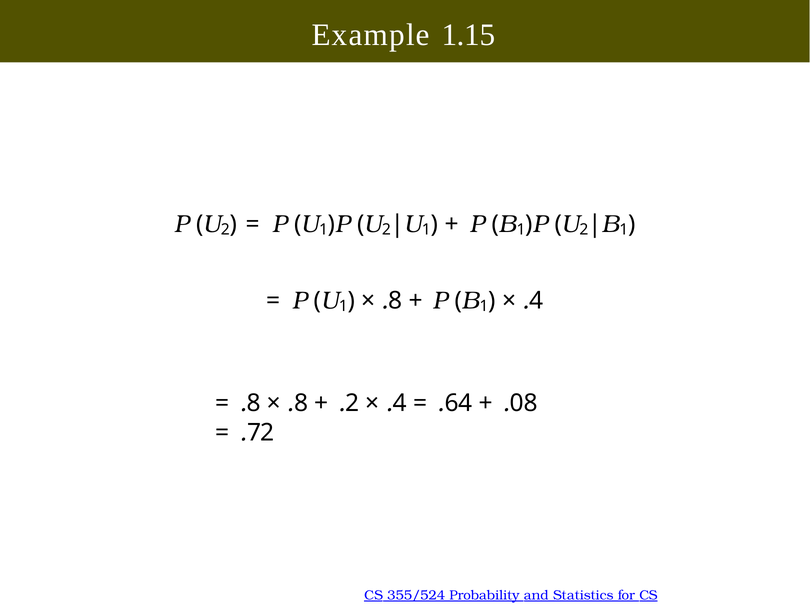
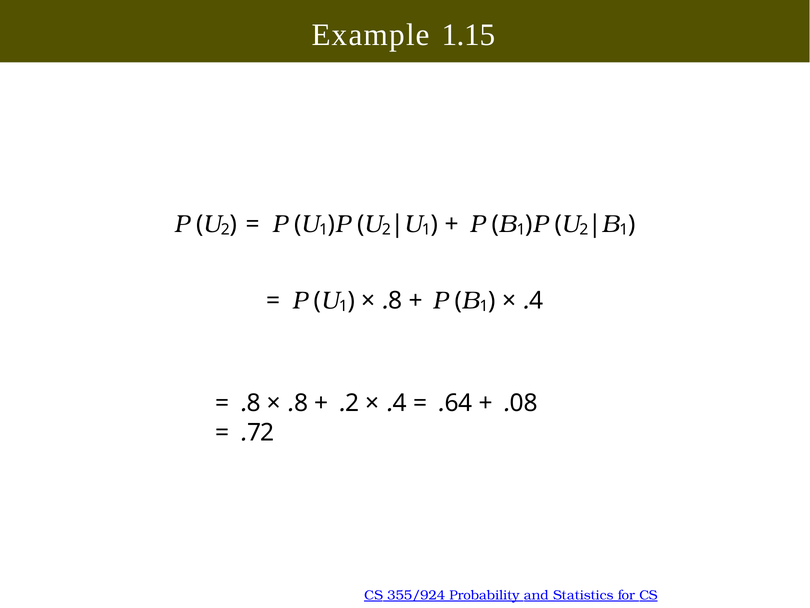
355/524: 355/524 -> 355/924
